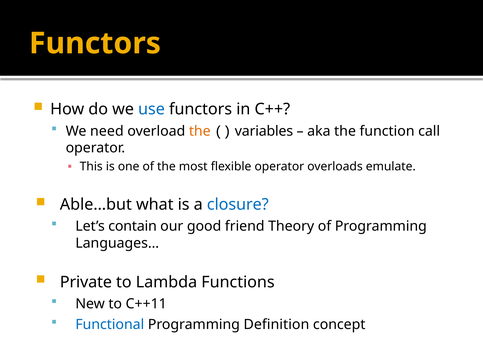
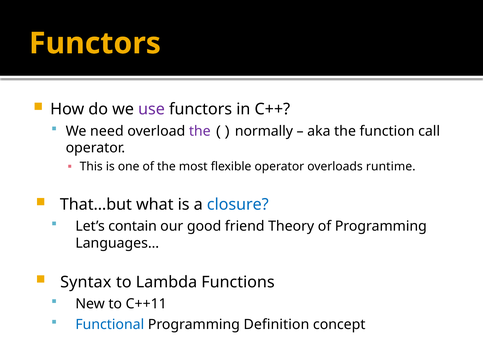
use colour: blue -> purple
the at (200, 131) colour: orange -> purple
variables: variables -> normally
emulate: emulate -> runtime
Able…but: Able…but -> That…but
Private: Private -> Syntax
